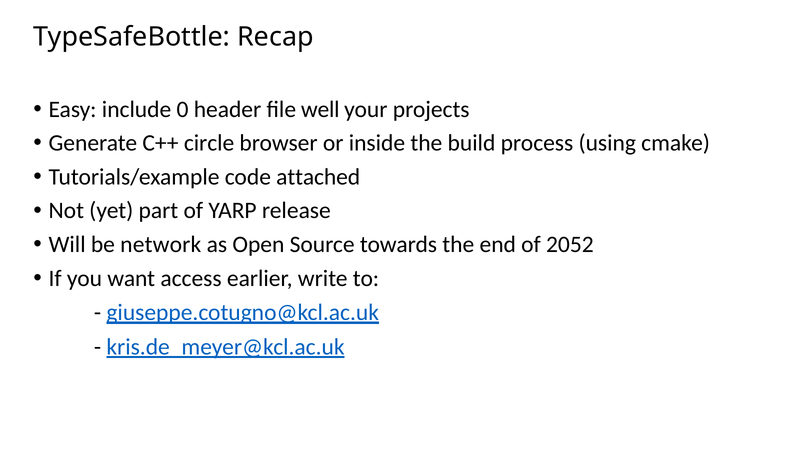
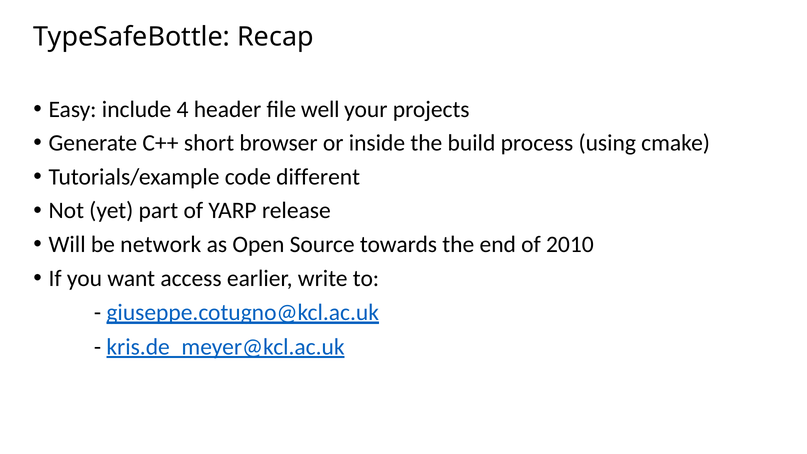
0: 0 -> 4
circle: circle -> short
attached: attached -> different
2052: 2052 -> 2010
